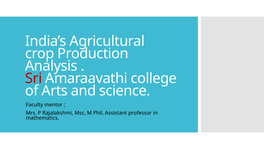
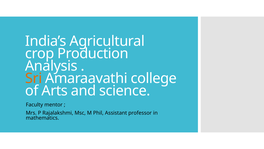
Sri colour: red -> orange
